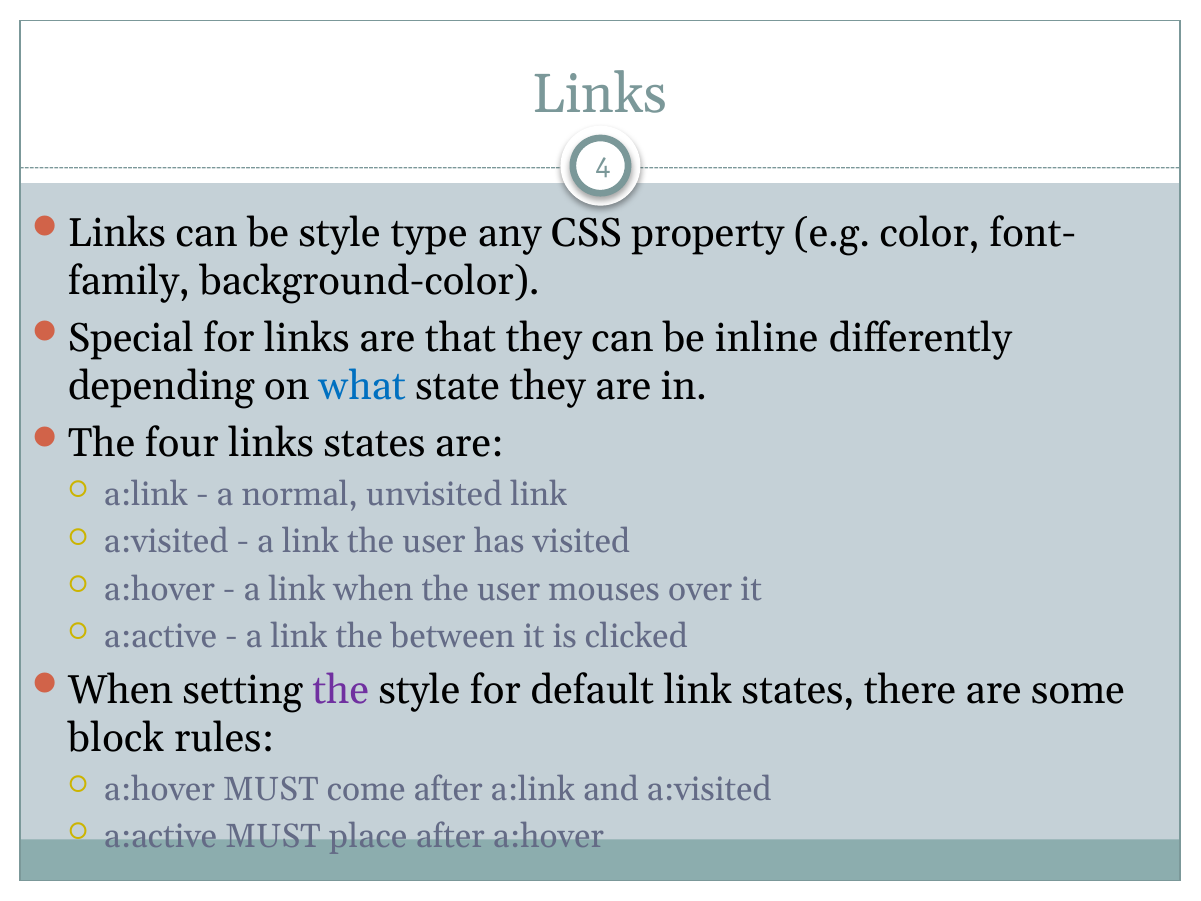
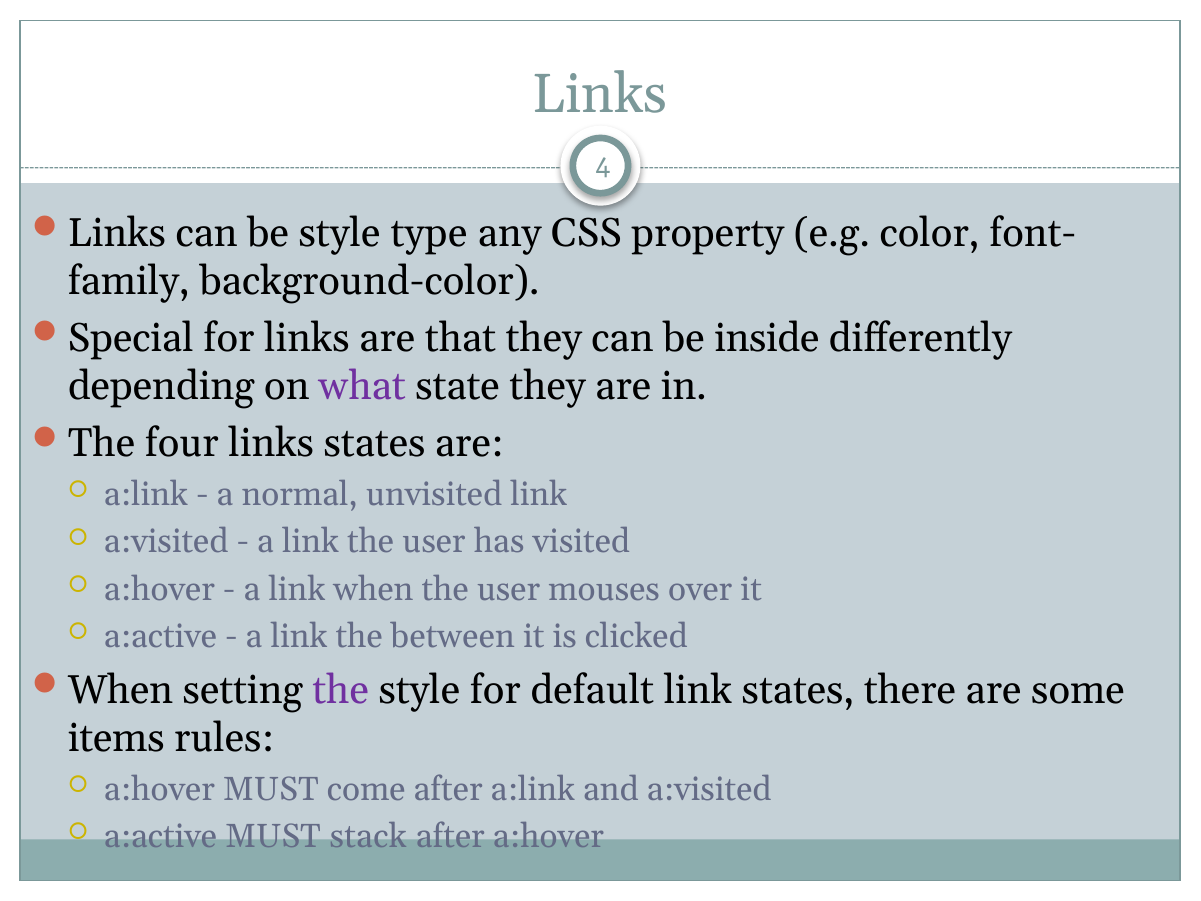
inline: inline -> inside
what colour: blue -> purple
block: block -> items
place: place -> stack
